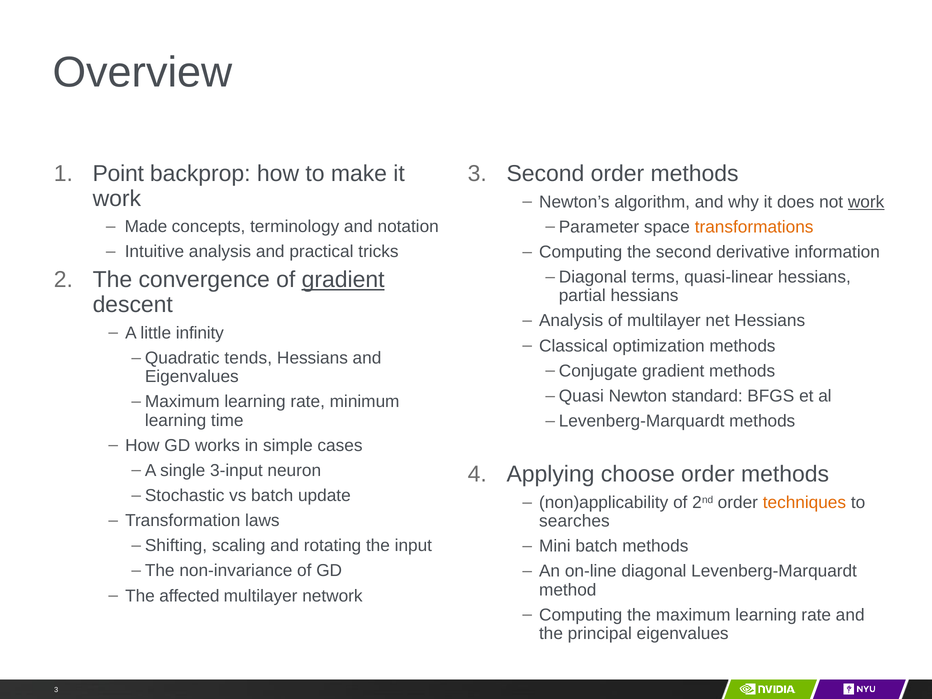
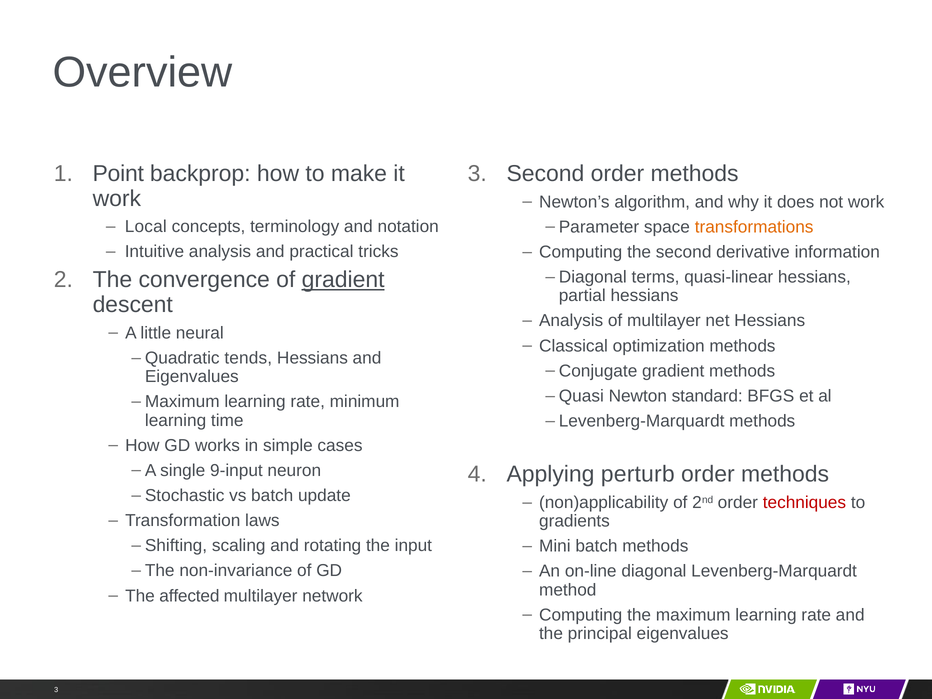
work at (866, 202) underline: present -> none
Made: Made -> Local
infinity: infinity -> neural
3-input: 3-input -> 9-input
choose: choose -> perturb
techniques colour: orange -> red
searches: searches -> gradients
